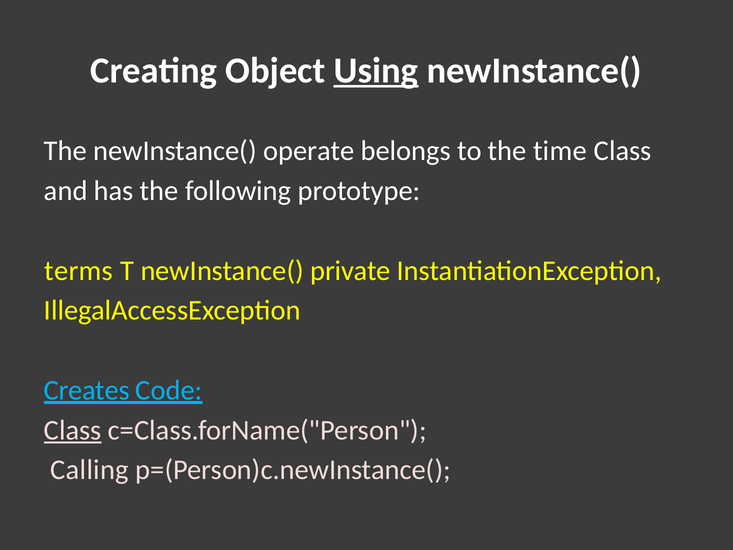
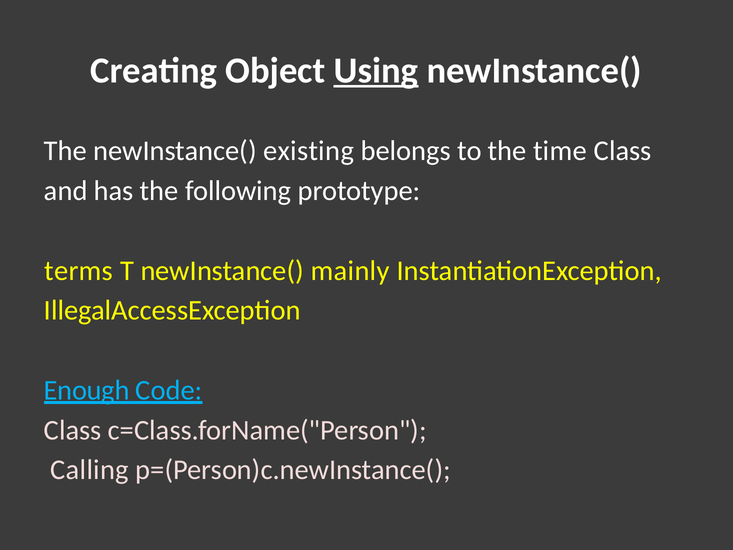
operate: operate -> existing
private: private -> mainly
Creates: Creates -> Enough
Class at (73, 430) underline: present -> none
